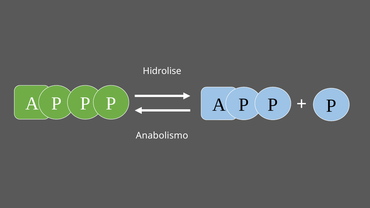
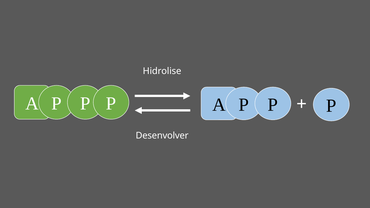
Anabolismo: Anabolismo -> Desenvolver
